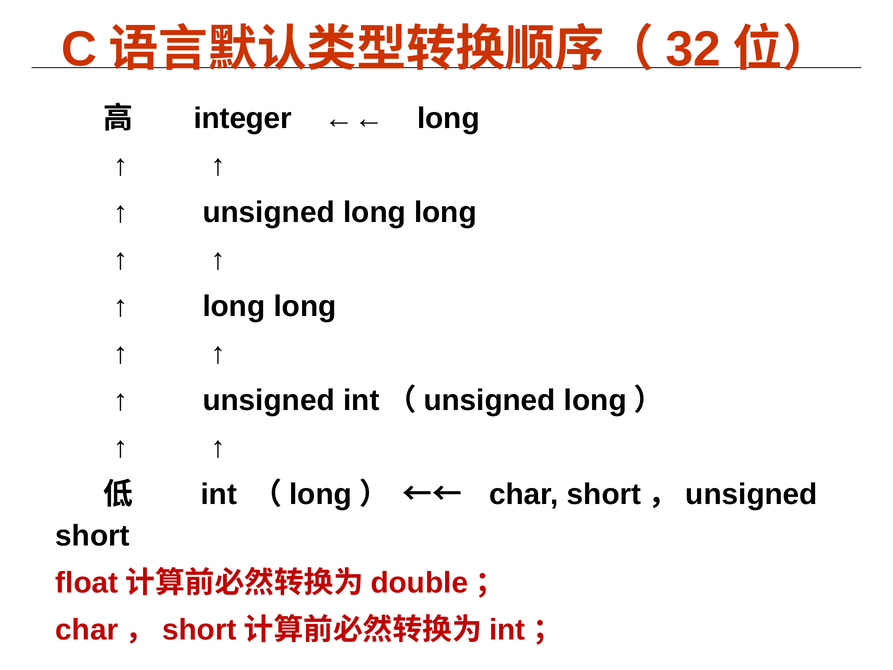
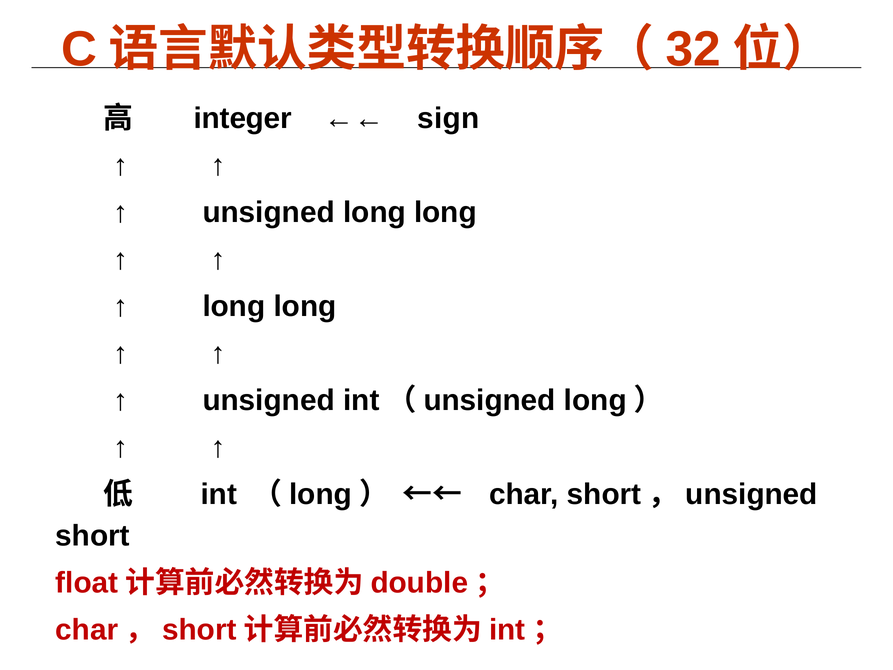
long at (448, 118): long -> sign
